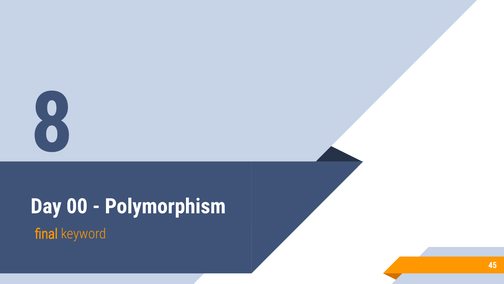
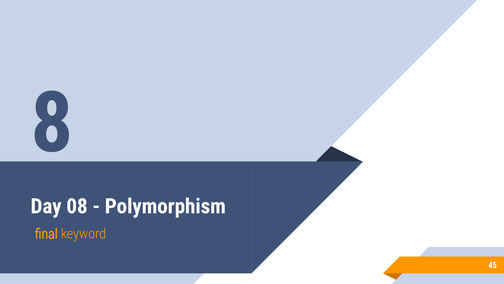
00: 00 -> 08
